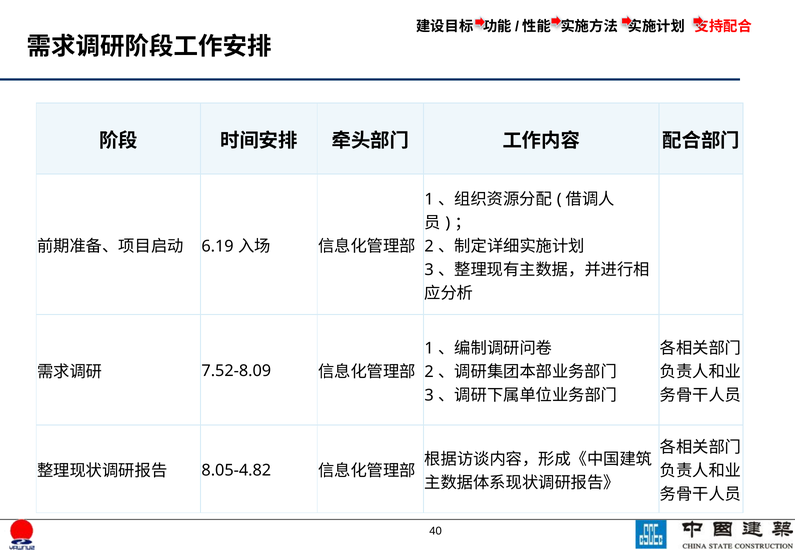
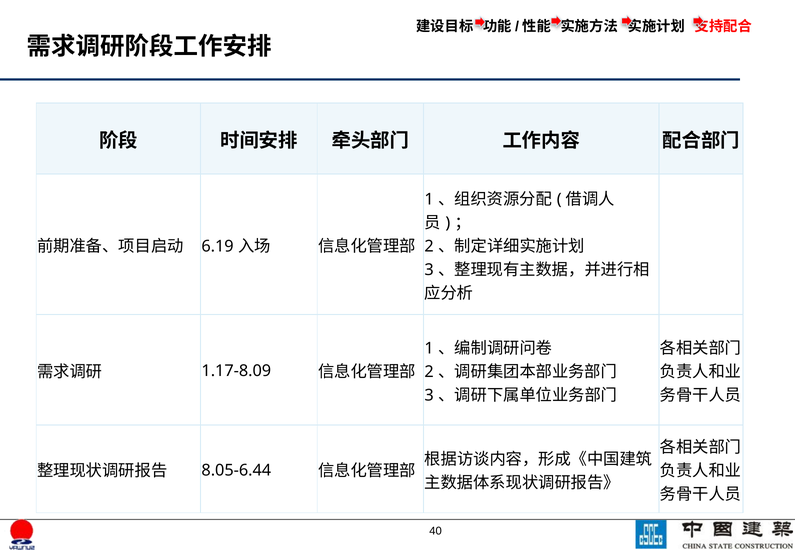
7.52-8.09: 7.52-8.09 -> 1.17-8.09
8.05-4.82: 8.05-4.82 -> 8.05-6.44
